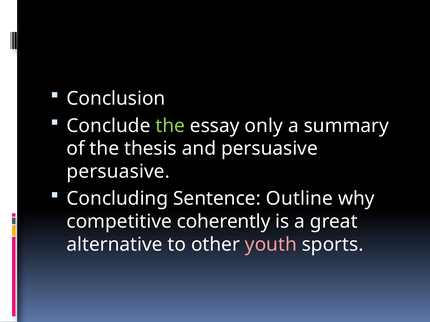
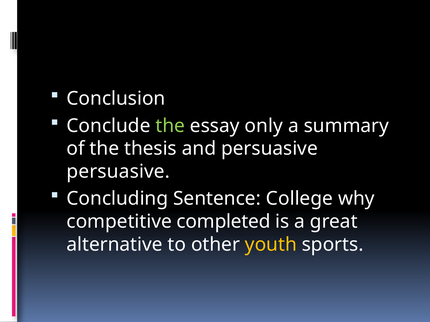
Outline: Outline -> College
coherently: coherently -> completed
youth colour: pink -> yellow
